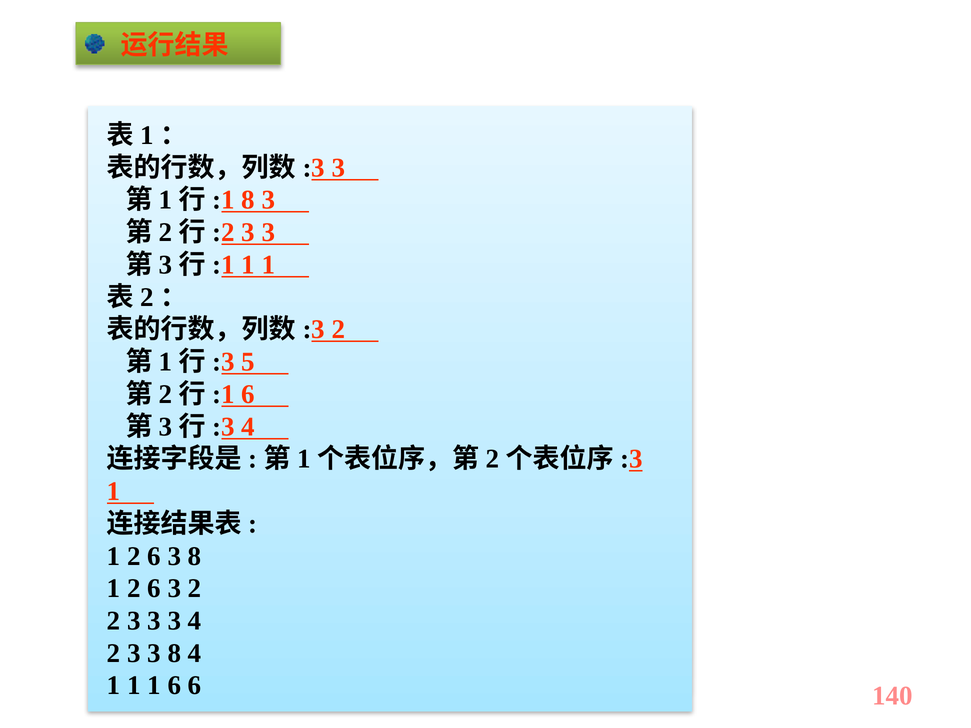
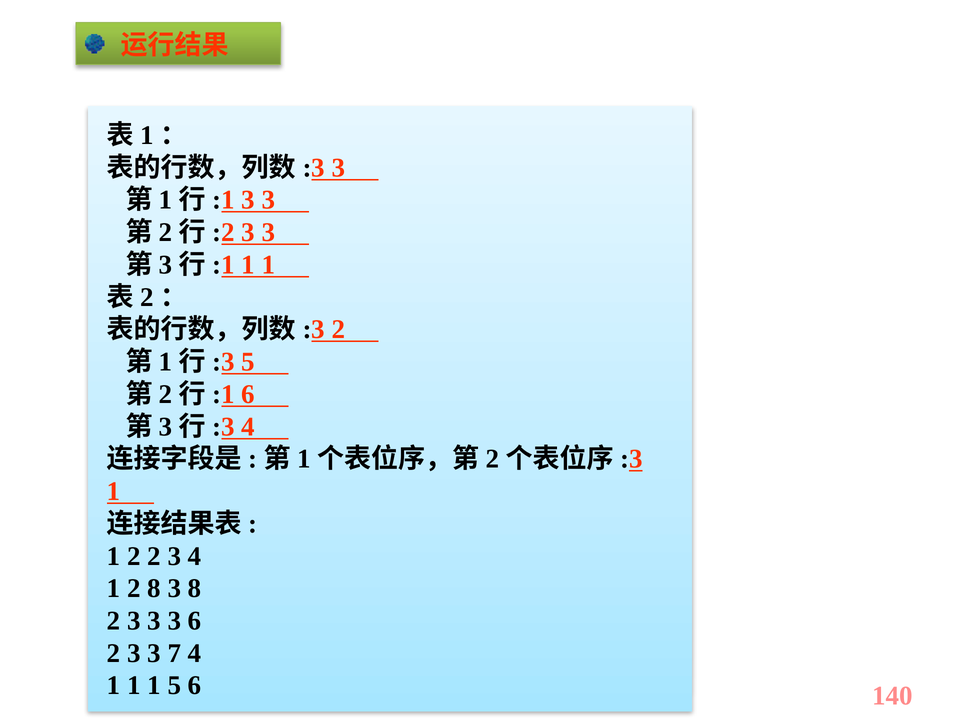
8 at (248, 200): 8 -> 3
6 at (154, 556): 6 -> 2
8 at (195, 556): 8 -> 4
6 at (154, 589): 6 -> 8
3 2: 2 -> 8
3 4: 4 -> 6
3 3 8: 8 -> 7
1 6: 6 -> 5
